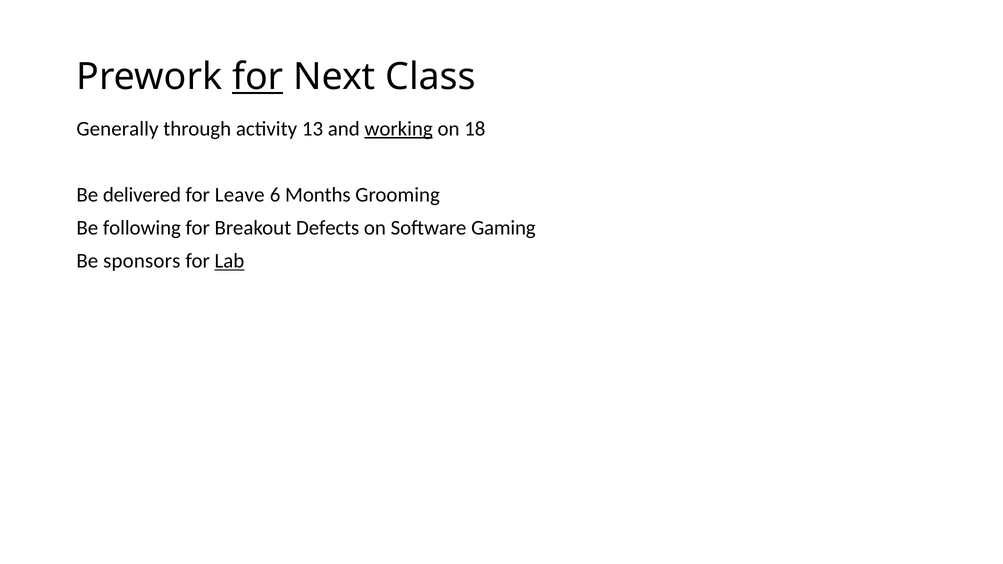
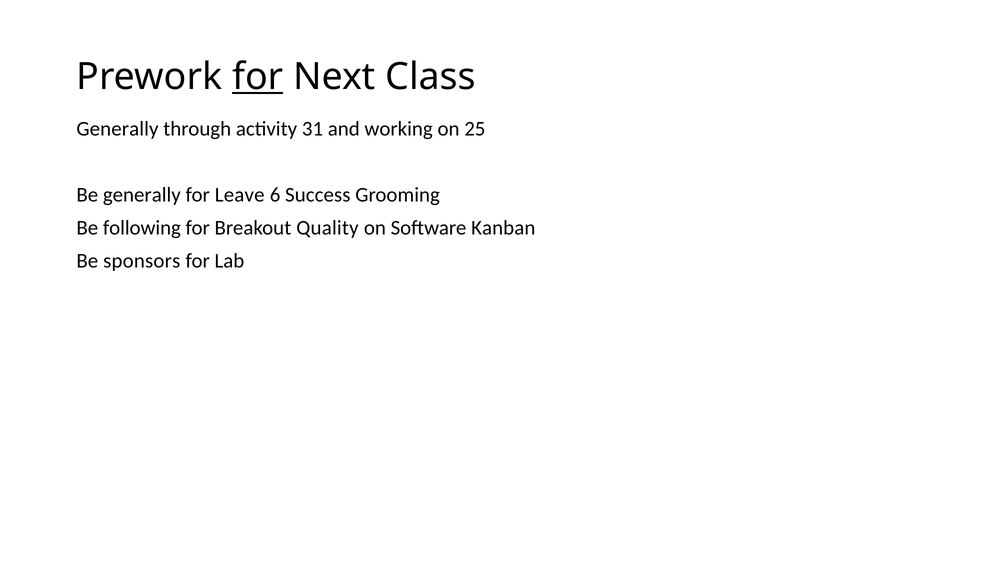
13: 13 -> 31
working underline: present -> none
18: 18 -> 25
Be delivered: delivered -> generally
Months: Months -> Success
Defects: Defects -> Quality
Gaming: Gaming -> Kanban
Lab underline: present -> none
